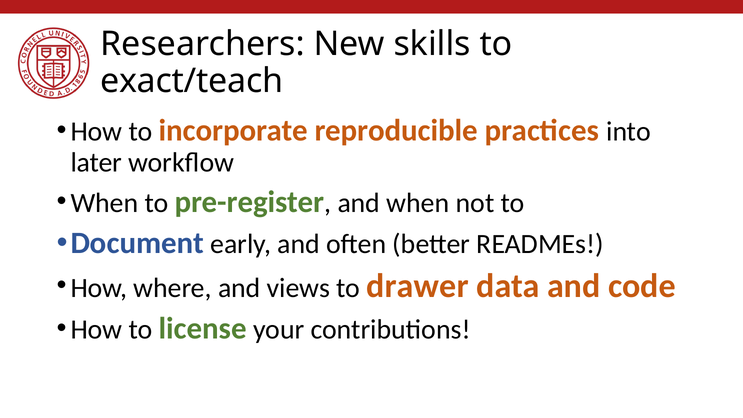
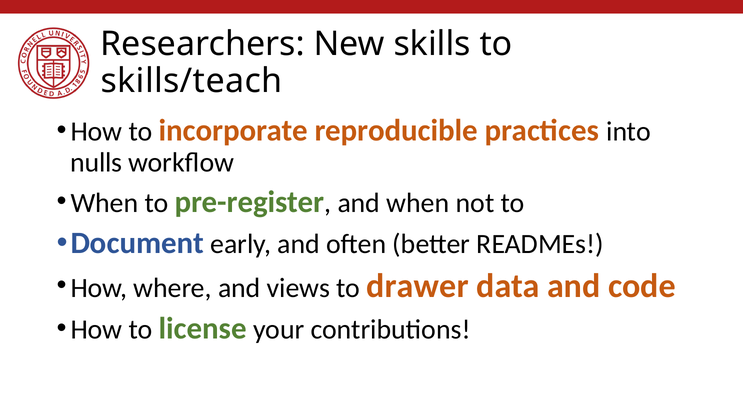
exact/teach: exact/teach -> skills/teach
later: later -> nulls
